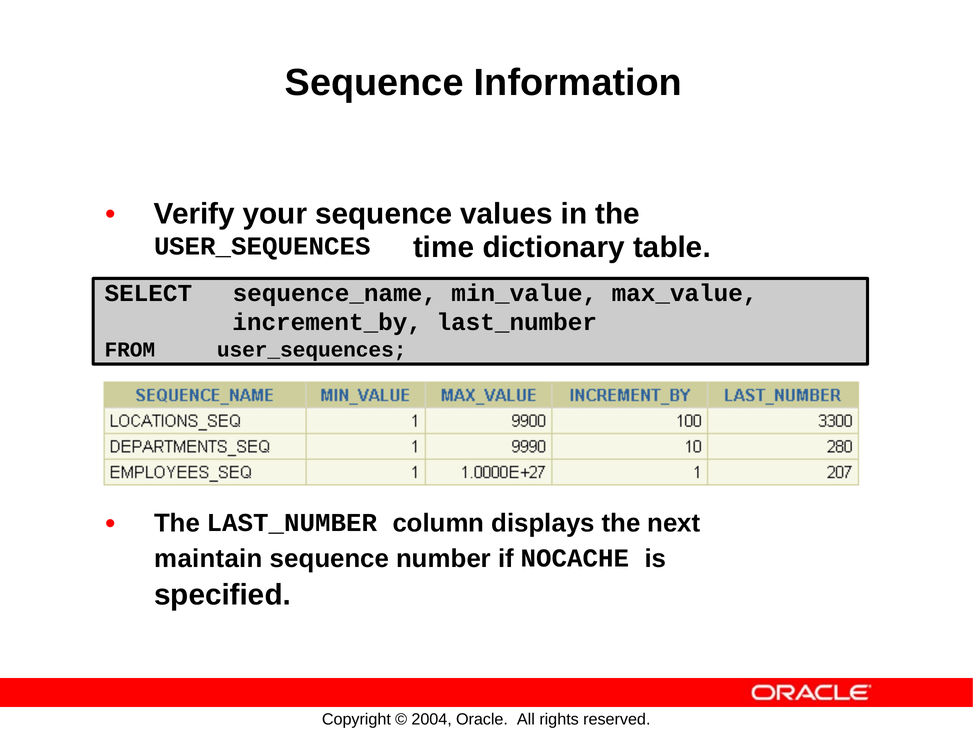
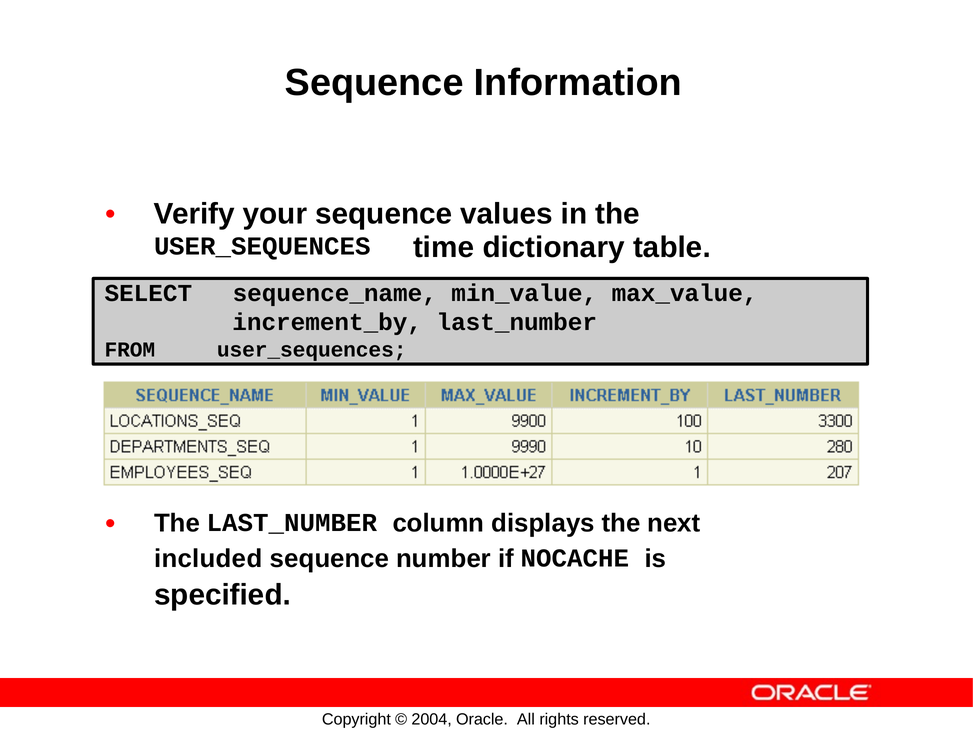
maintain: maintain -> included
